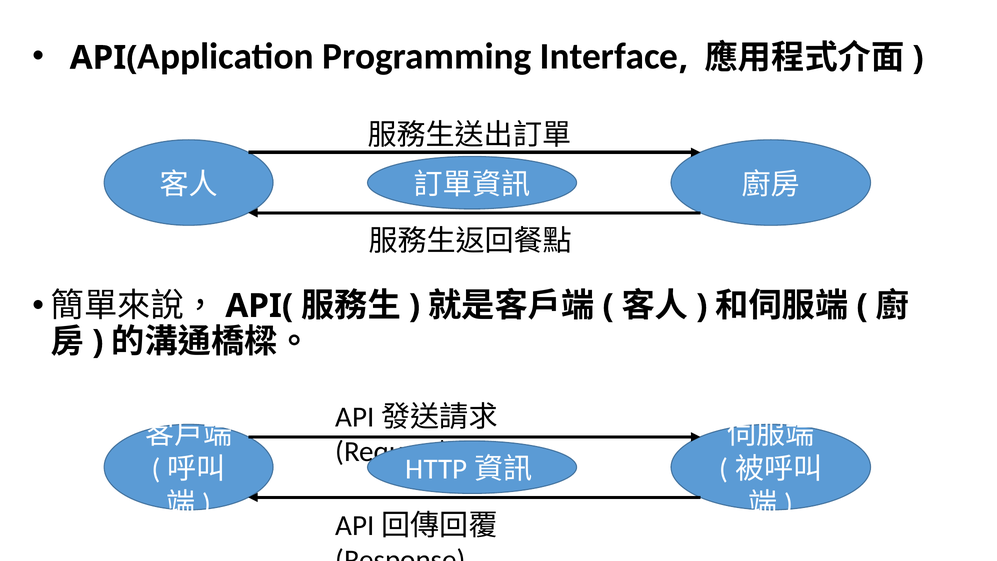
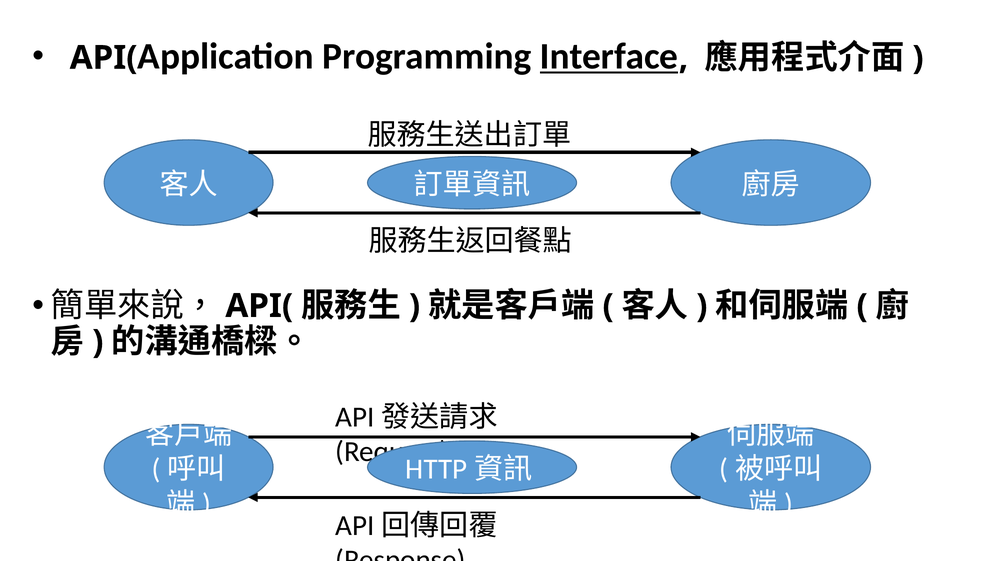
Interface underline: none -> present
